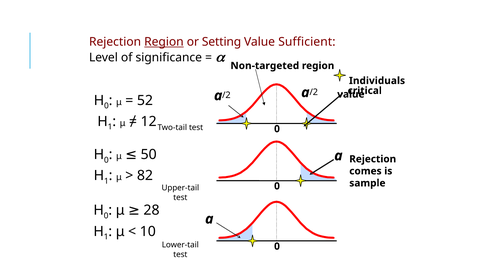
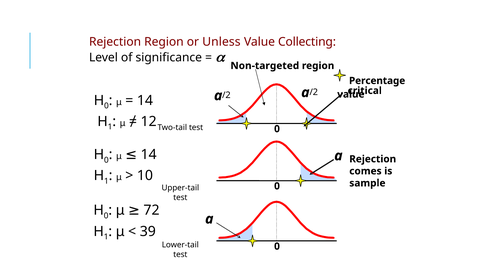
Region at (164, 42) underline: present -> none
Setting: Setting -> Unless
Sufficient: Sufficient -> Collecting
Individuals: Individuals -> Percentage
52 at (145, 100): 52 -> 14
μ 50: 50 -> 14
82: 82 -> 10
28: 28 -> 72
10: 10 -> 39
